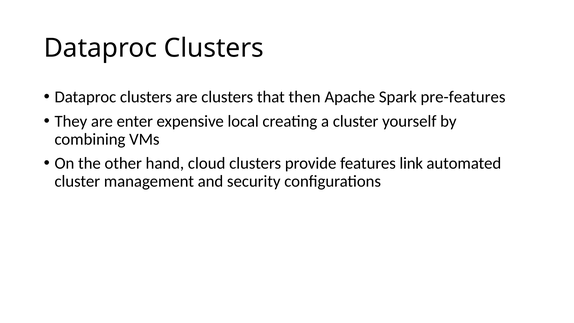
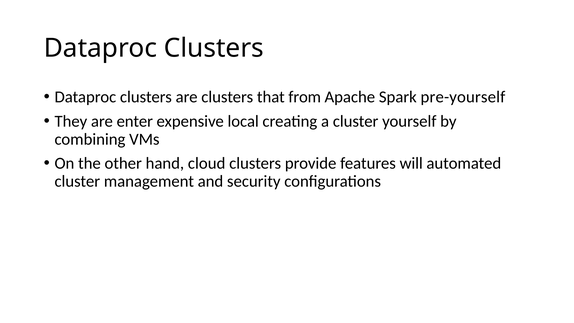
then: then -> from
pre-features: pre-features -> pre-yourself
link: link -> will
